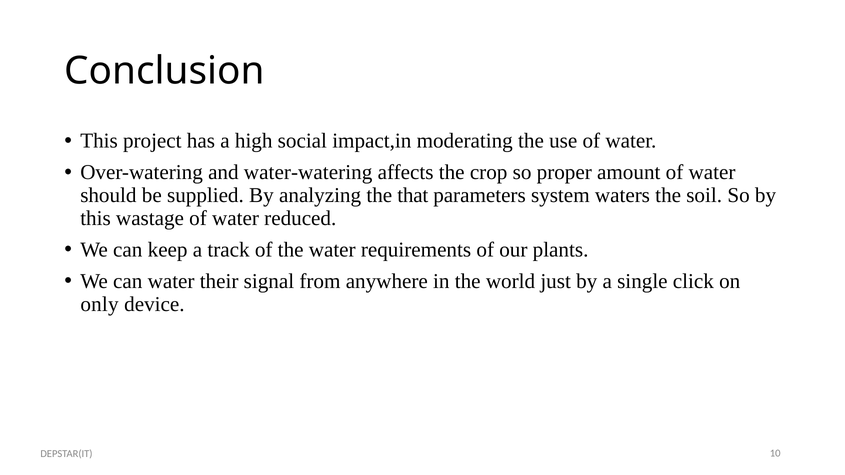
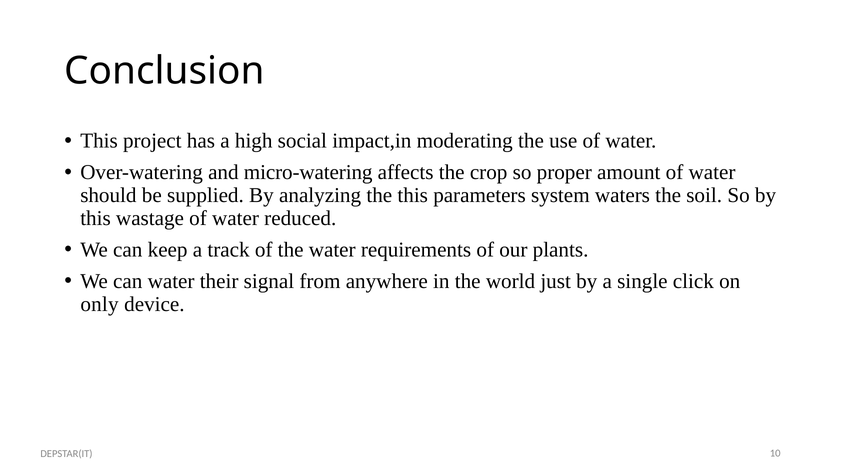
water-watering: water-watering -> micro-watering
the that: that -> this
